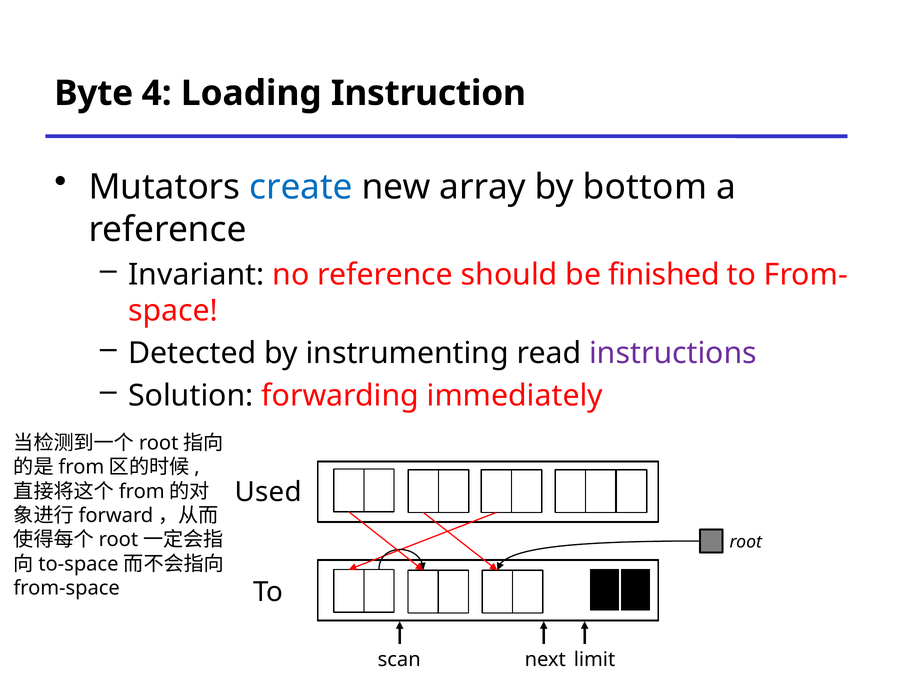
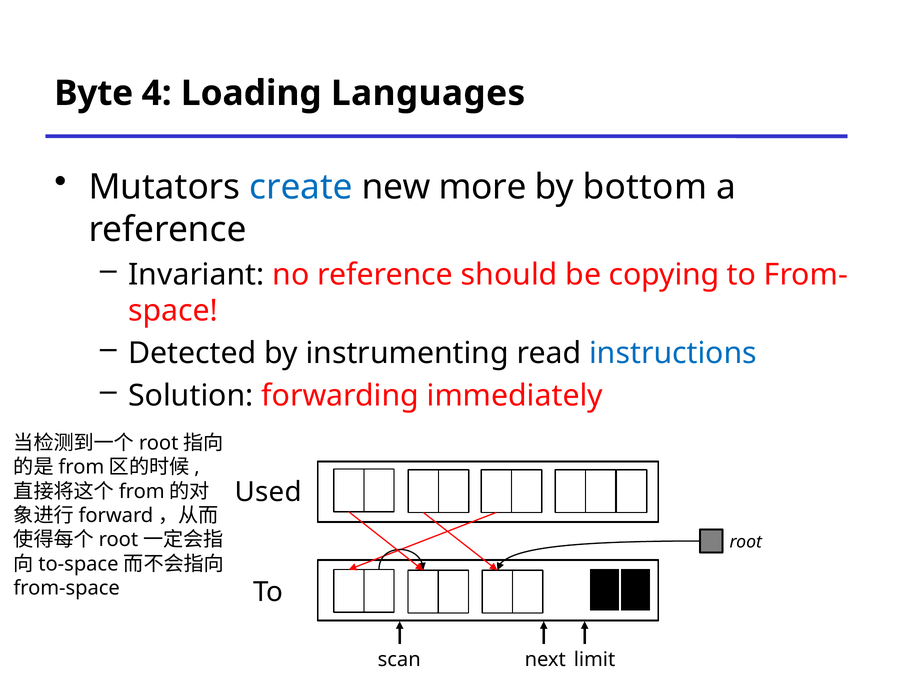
Instruction: Instruction -> Languages
array: array -> more
finished: finished -> copying
instructions colour: purple -> blue
